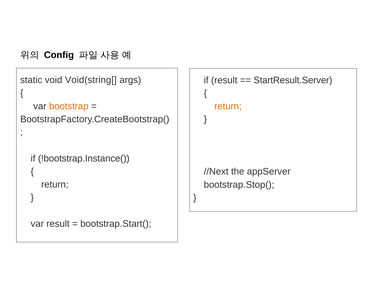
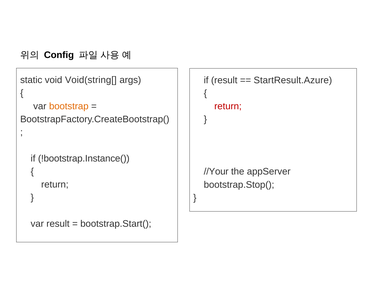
StartResult.Server: StartResult.Server -> StartResult.Azure
return at (228, 106) colour: orange -> red
//Next: //Next -> //Your
